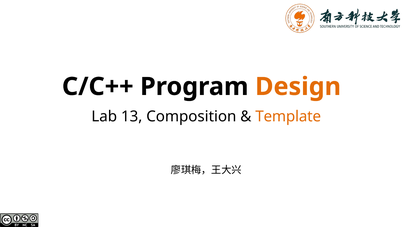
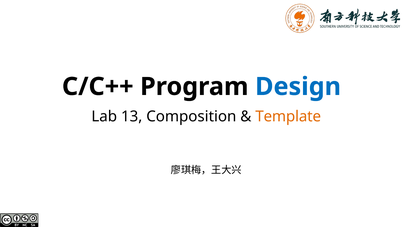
Design colour: orange -> blue
